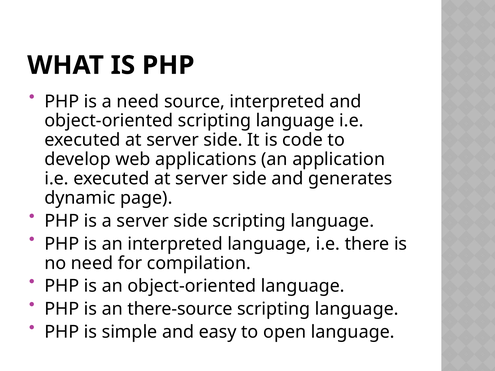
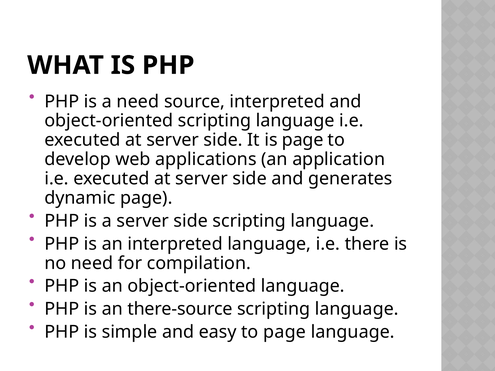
is code: code -> page
to open: open -> page
